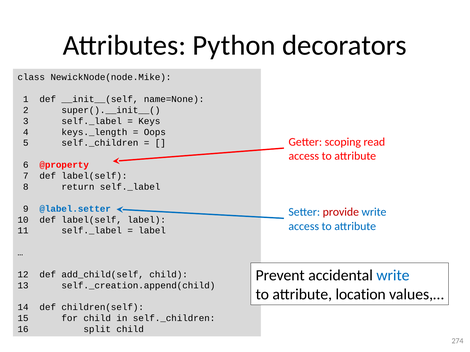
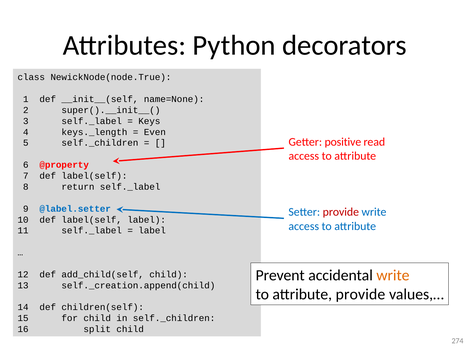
NewickNode(node.Mike: NewickNode(node.Mike -> NewickNode(node.True
Oops: Oops -> Even
scoping: scoping -> positive
write at (393, 276) colour: blue -> orange
attribute location: location -> provide
